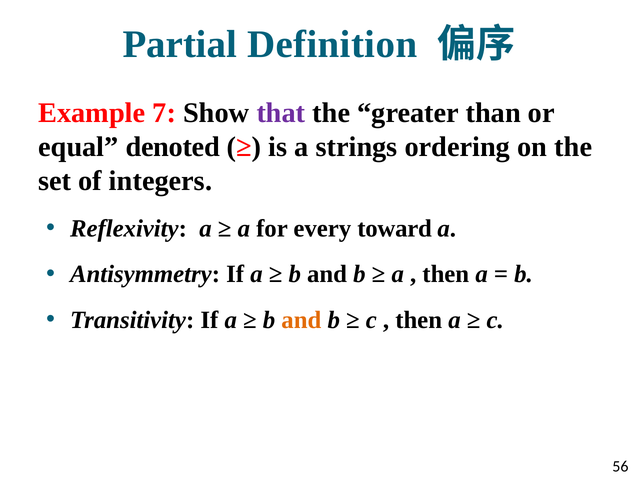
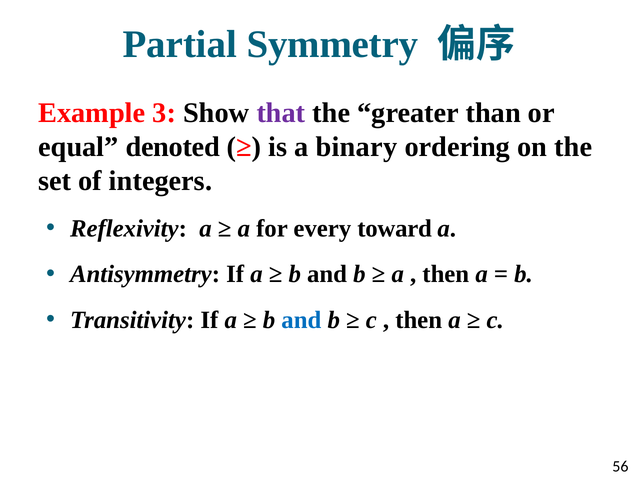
Definition: Definition -> Symmetry
7: 7 -> 3
strings: strings -> binary
and at (301, 320) colour: orange -> blue
